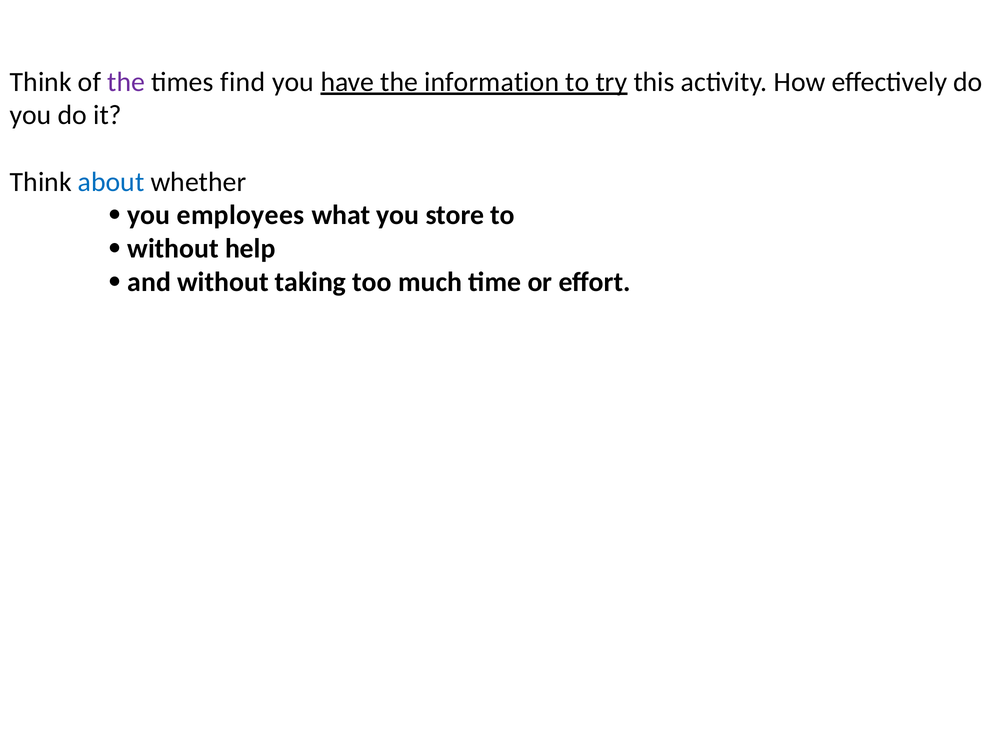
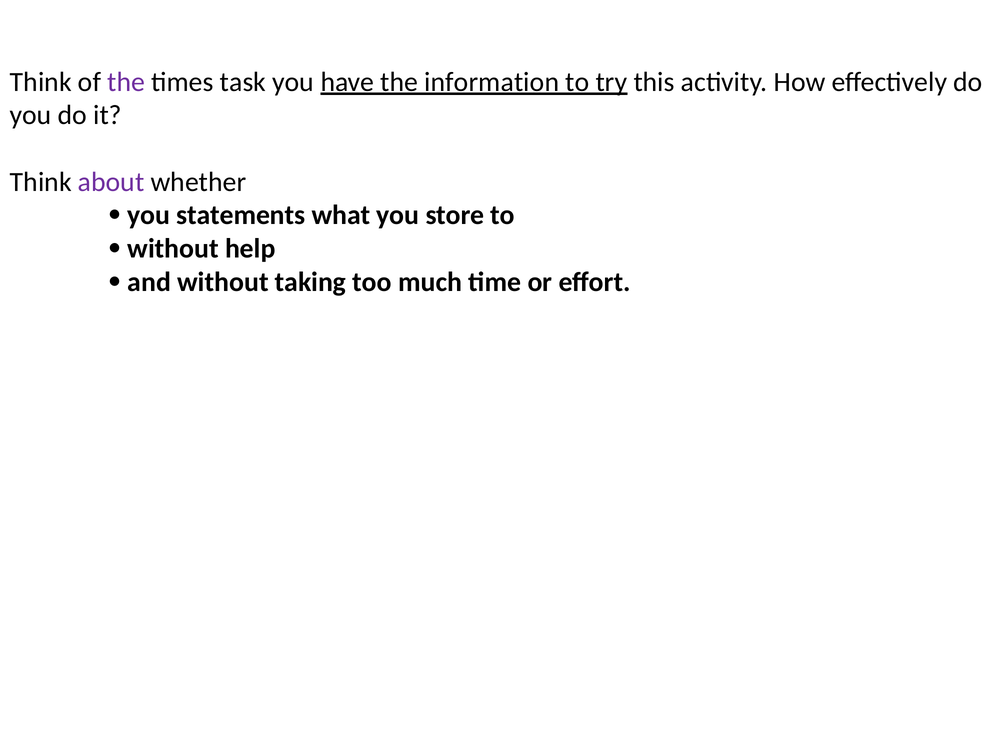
find: find -> task
about colour: blue -> purple
employees: employees -> statements
